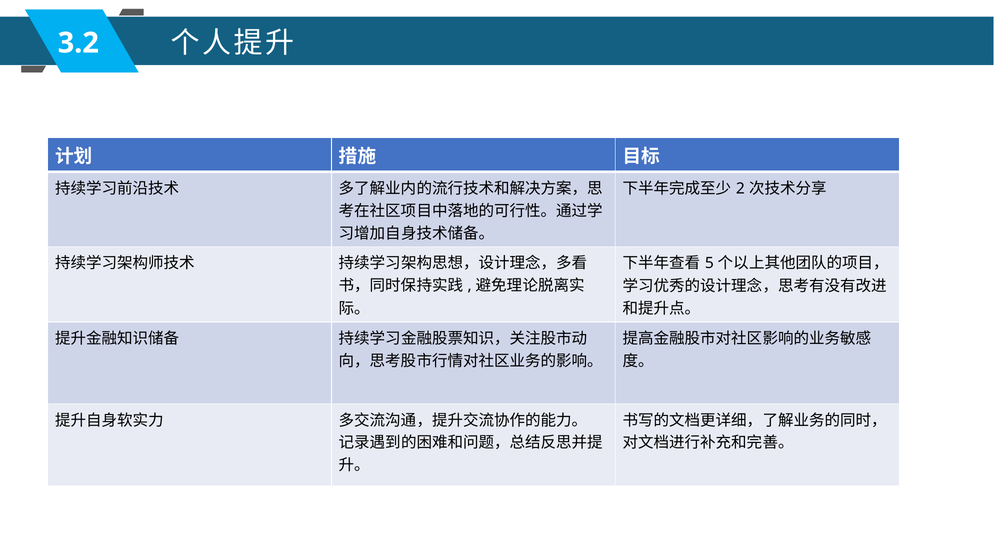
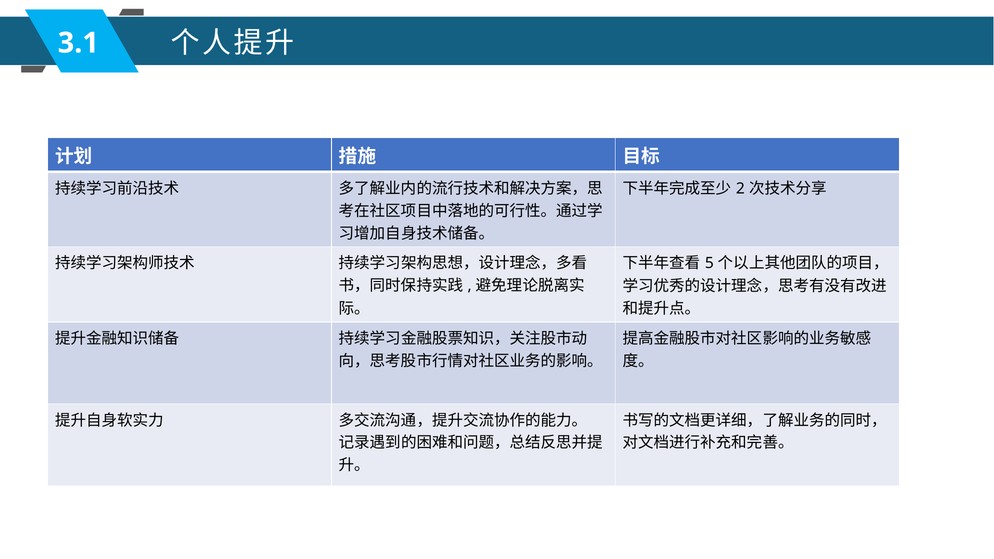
3.2: 3.2 -> 3.1
